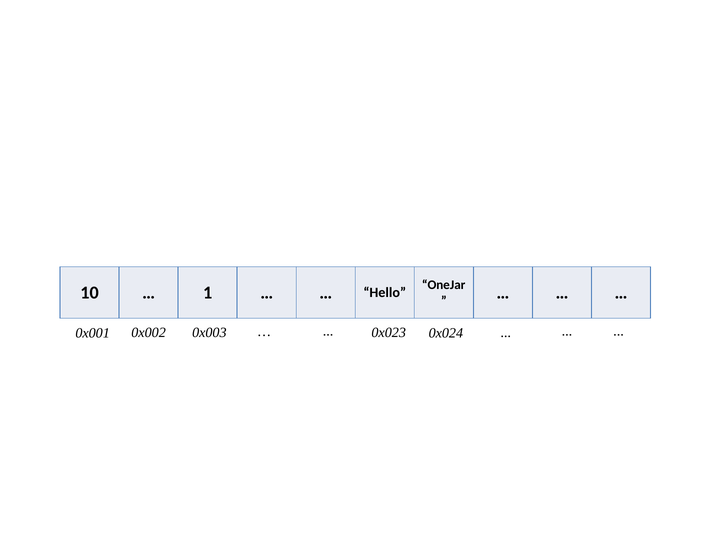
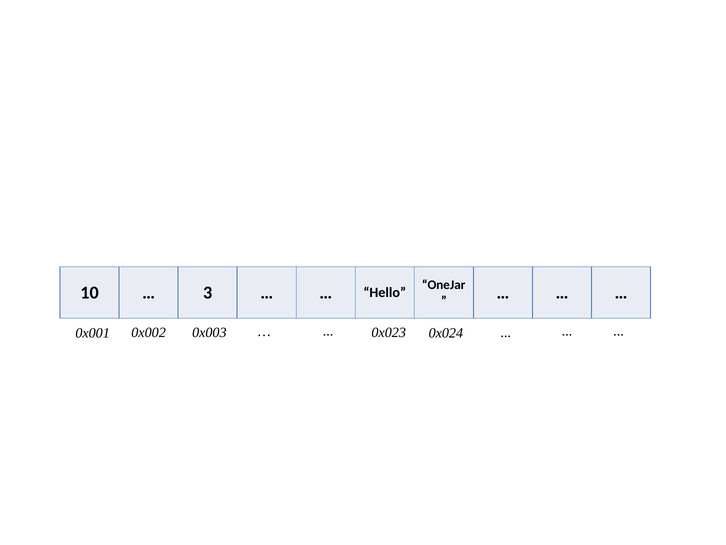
1: 1 -> 3
